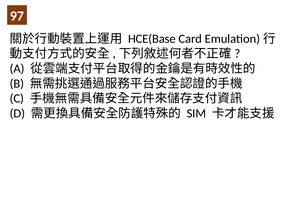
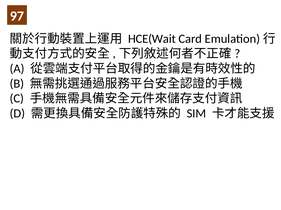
HCE(Base: HCE(Base -> HCE(Wait
